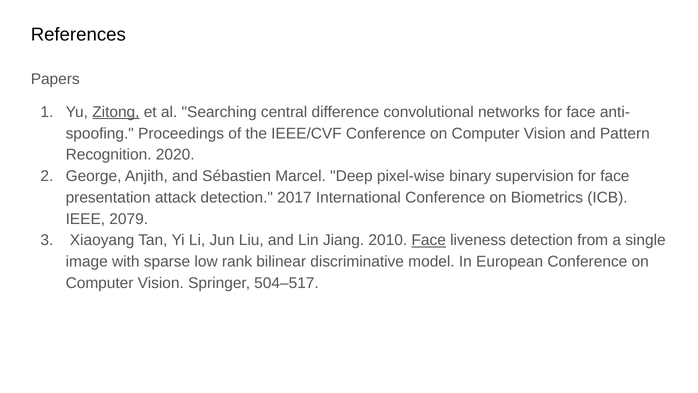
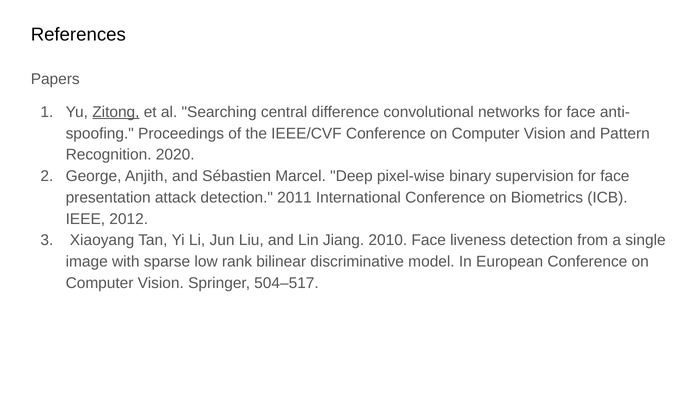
2017: 2017 -> 2011
2079: 2079 -> 2012
Face at (429, 240) underline: present -> none
